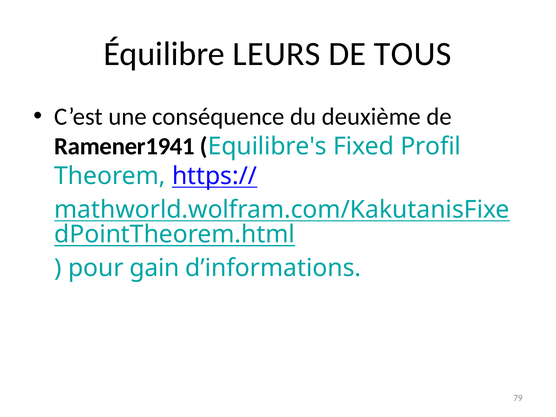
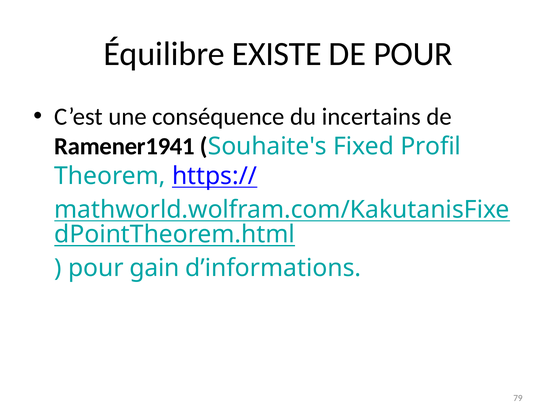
LEURS: LEURS -> EXISTE
DE TOUS: TOUS -> POUR
deuxième: deuxième -> incertains
Equilibre's: Equilibre's -> Souhaite's
